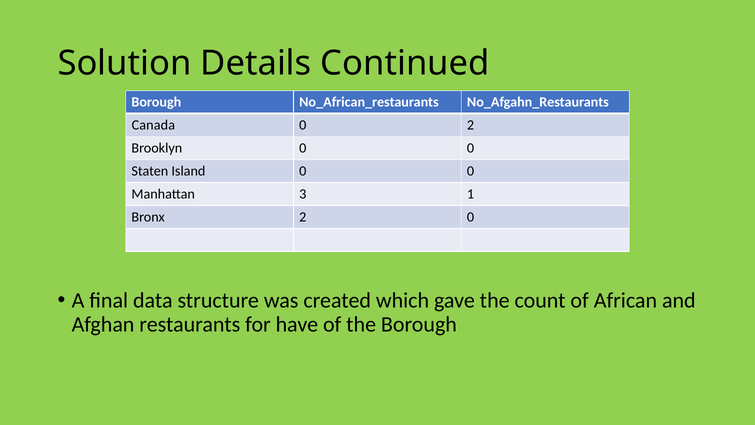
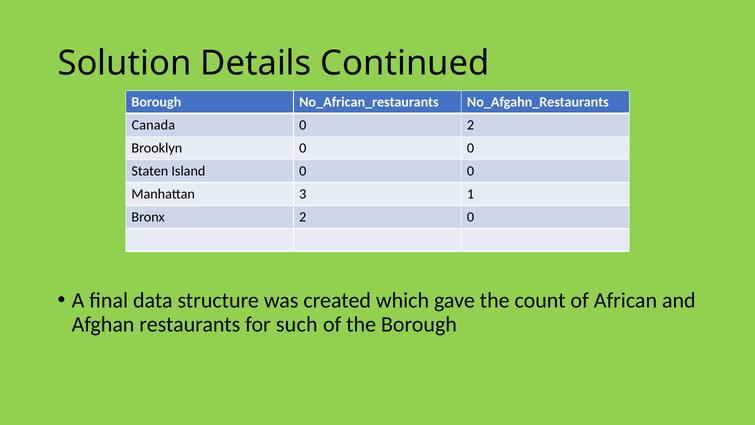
have: have -> such
